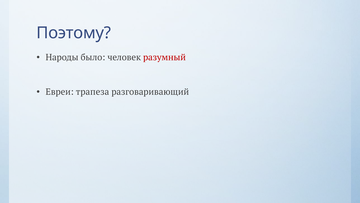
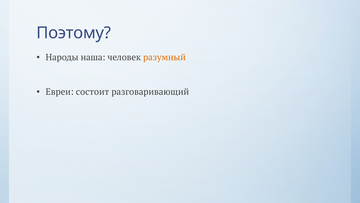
было: было -> наша
разумный colour: red -> orange
трапеза: трапеза -> состоит
